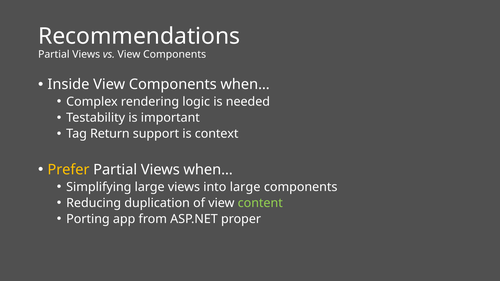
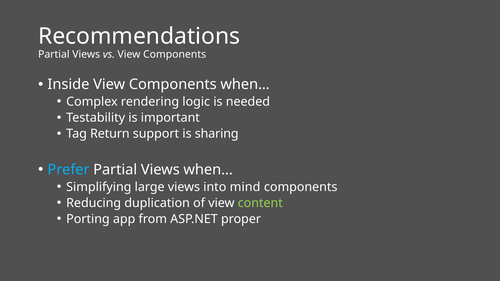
context: context -> sharing
Prefer colour: yellow -> light blue
into large: large -> mind
